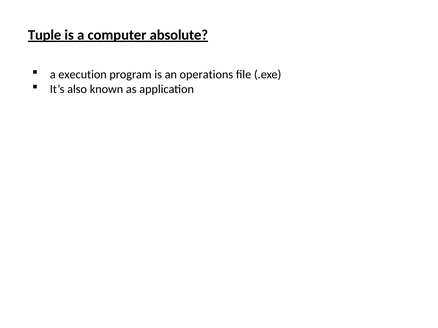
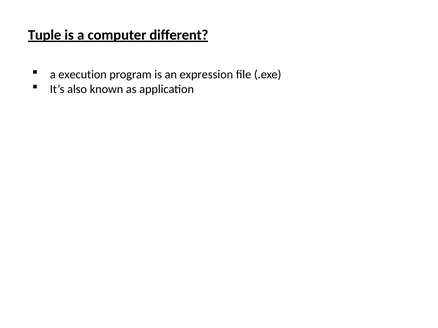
absolute: absolute -> different
operations: operations -> expression
